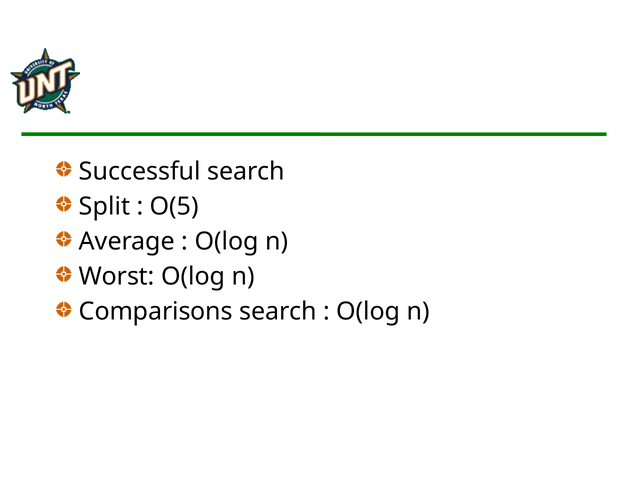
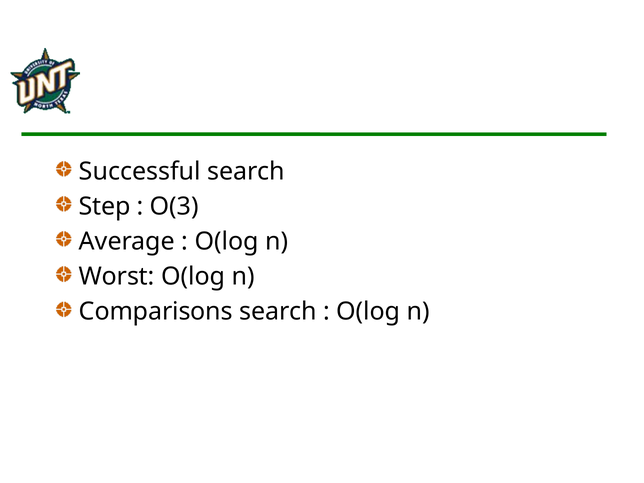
Split: Split -> Step
O(5: O(5 -> O(3
